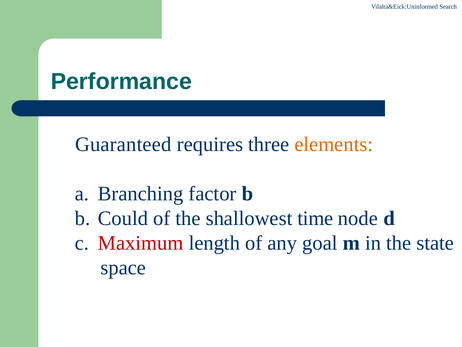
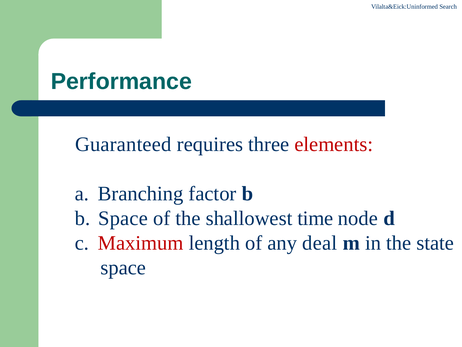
elements colour: orange -> red
b Could: Could -> Space
goal: goal -> deal
